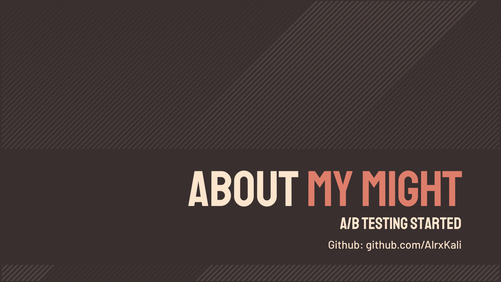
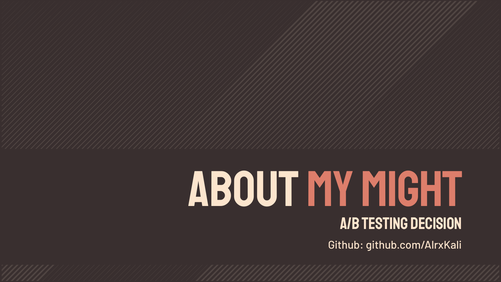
Started: Started -> Decision
